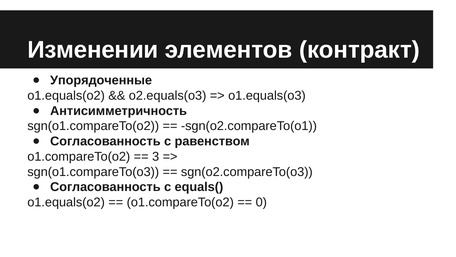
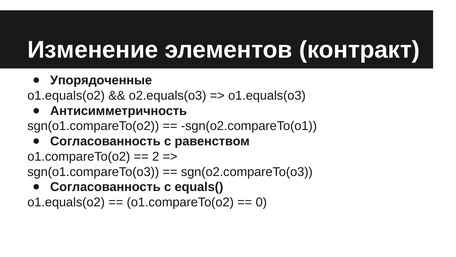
Изменении: Изменении -> Изменение
3: 3 -> 2
